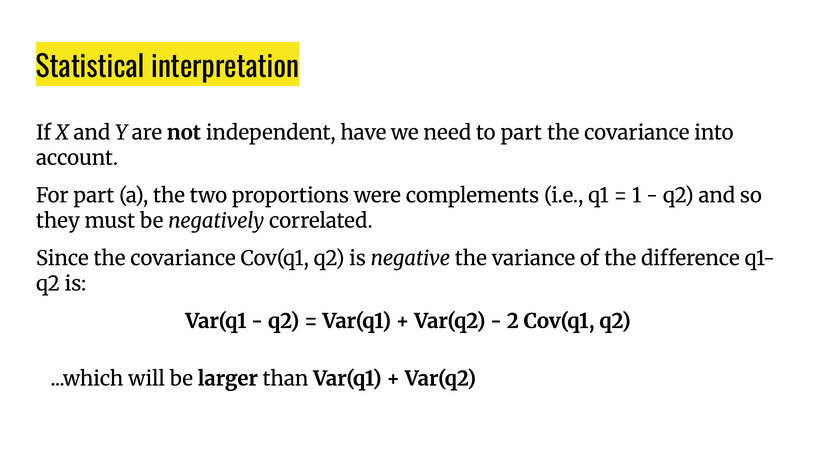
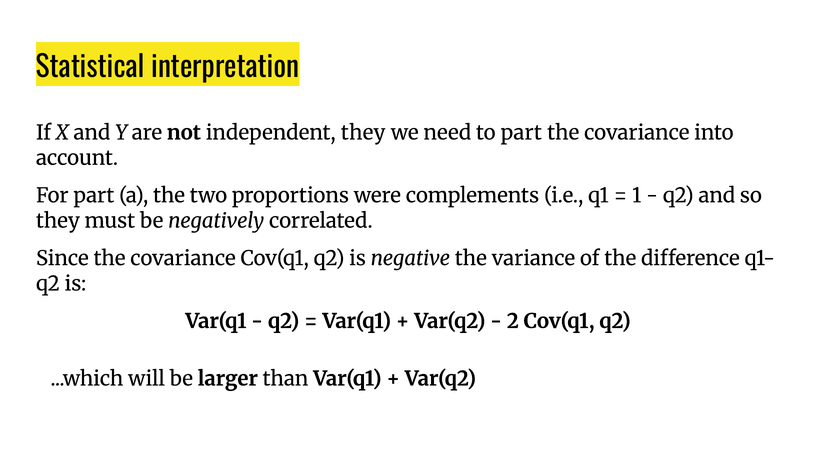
independent have: have -> they
